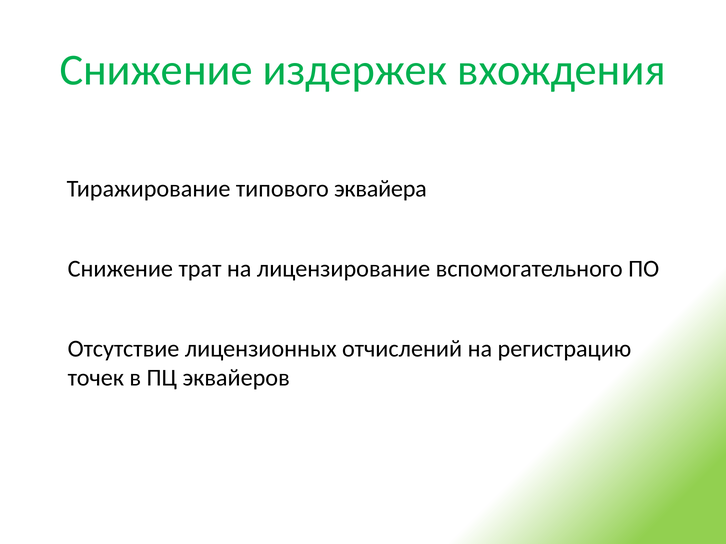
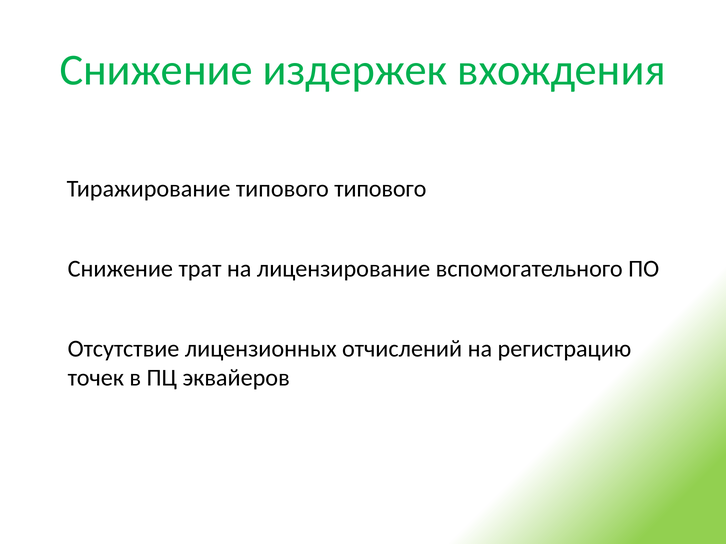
типового эквайера: эквайера -> типового
